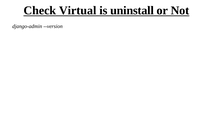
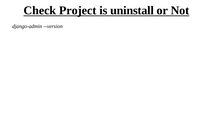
Virtual: Virtual -> Project
